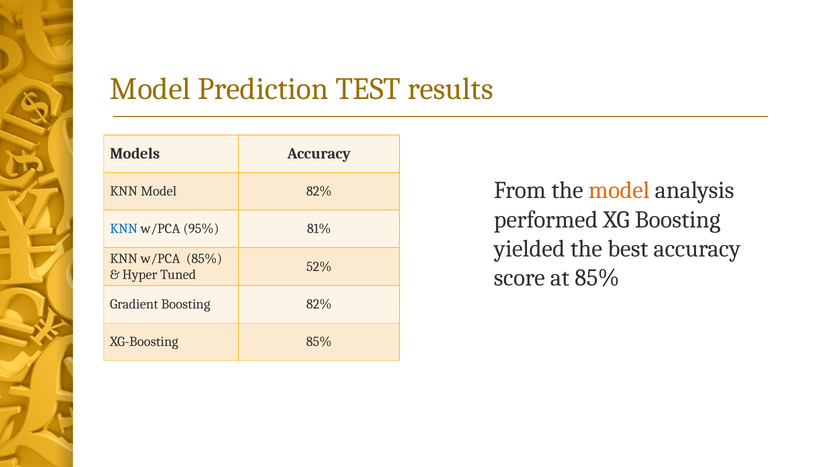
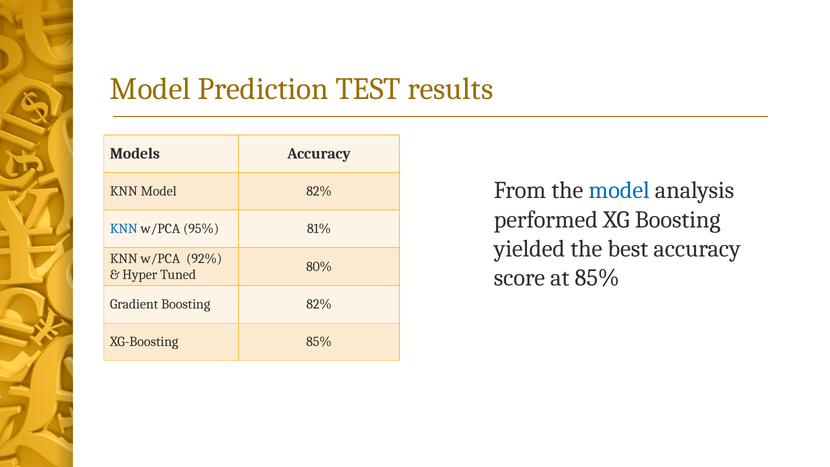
model at (619, 190) colour: orange -> blue
w/PCA 85%: 85% -> 92%
52%: 52% -> 80%
